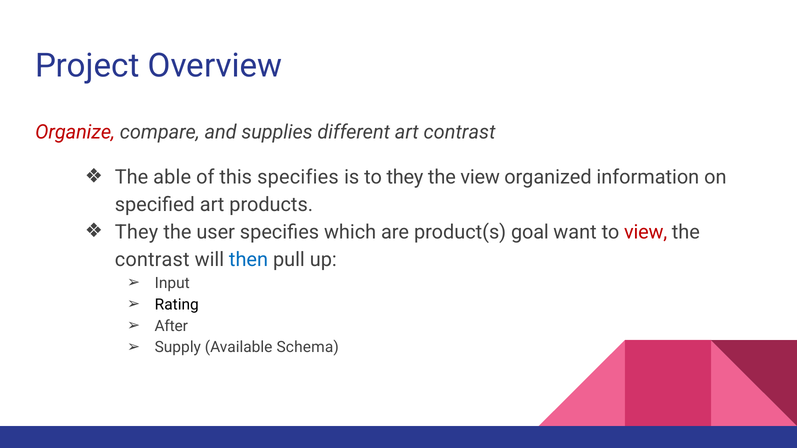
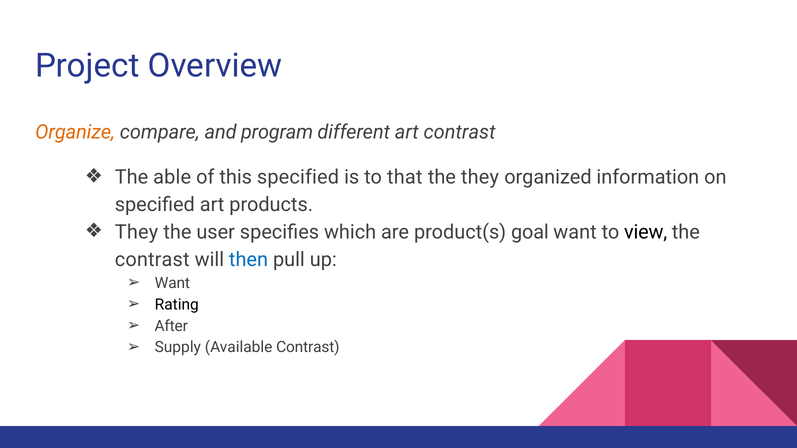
Organize colour: red -> orange
supplies: supplies -> program
this specifies: specifies -> specified
to they: they -> that
the view: view -> they
view at (646, 232) colour: red -> black
Input at (172, 283): Input -> Want
Available Schema: Schema -> Contrast
